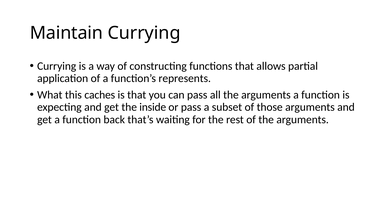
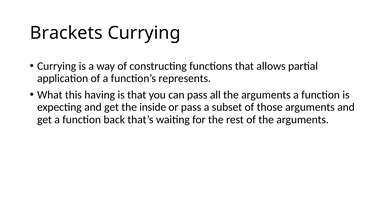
Maintain: Maintain -> Brackets
caches: caches -> having
